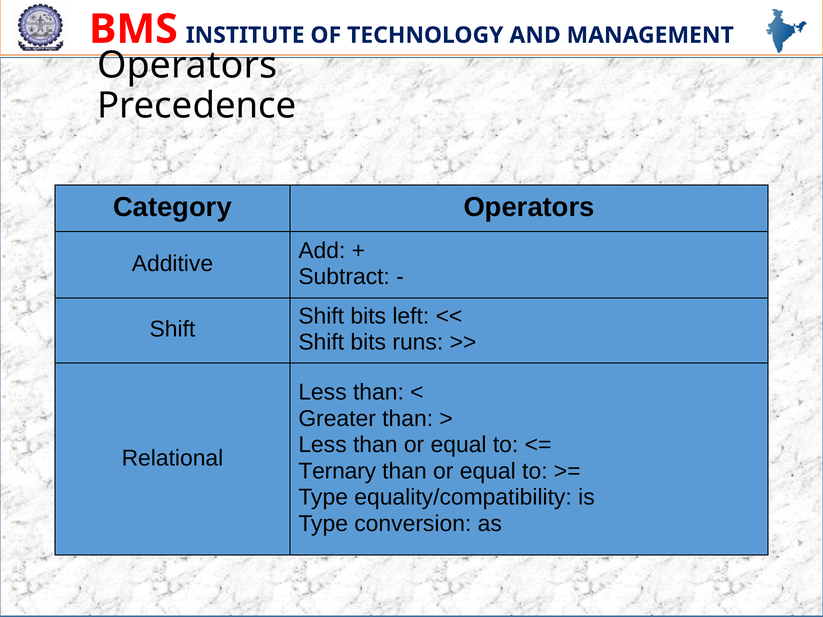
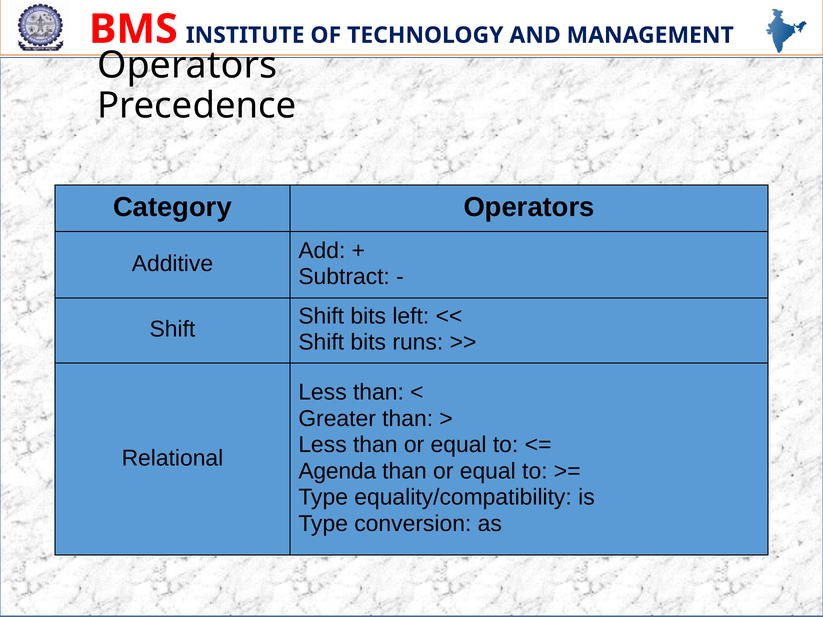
Ternary: Ternary -> Agenda
